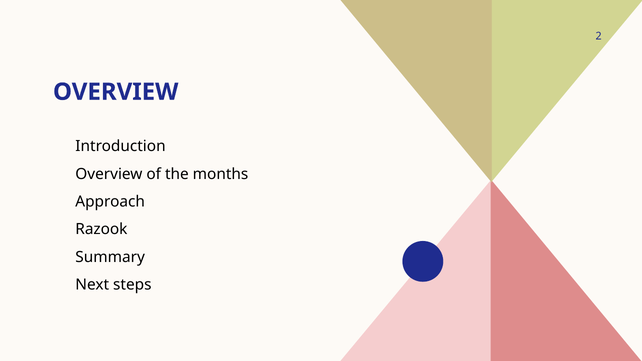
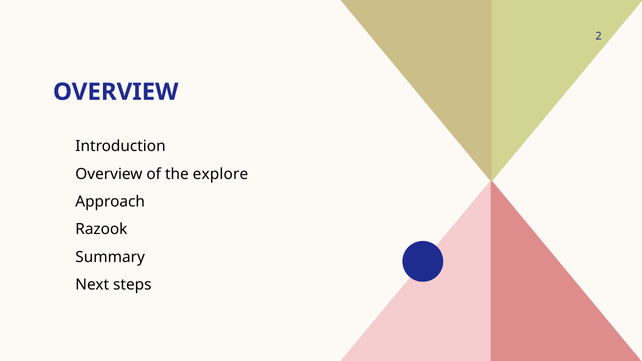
months: months -> explore
